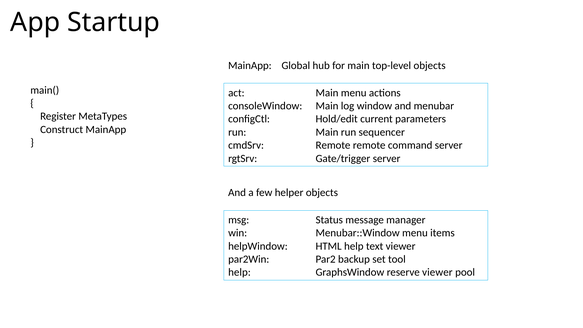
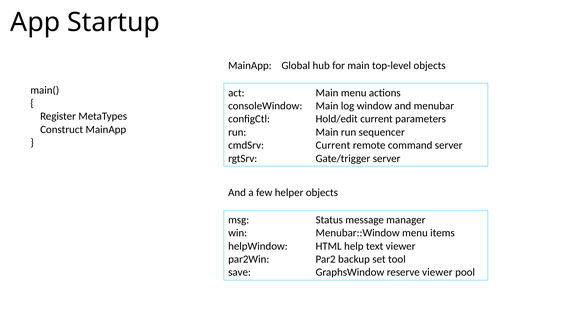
cmdSrv Remote: Remote -> Current
help at (239, 272): help -> save
